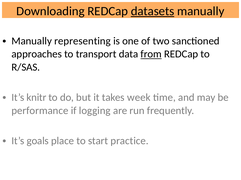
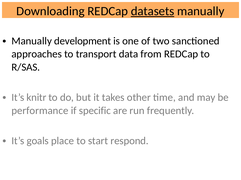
representing: representing -> development
from underline: present -> none
week: week -> other
logging: logging -> specific
practice: practice -> respond
